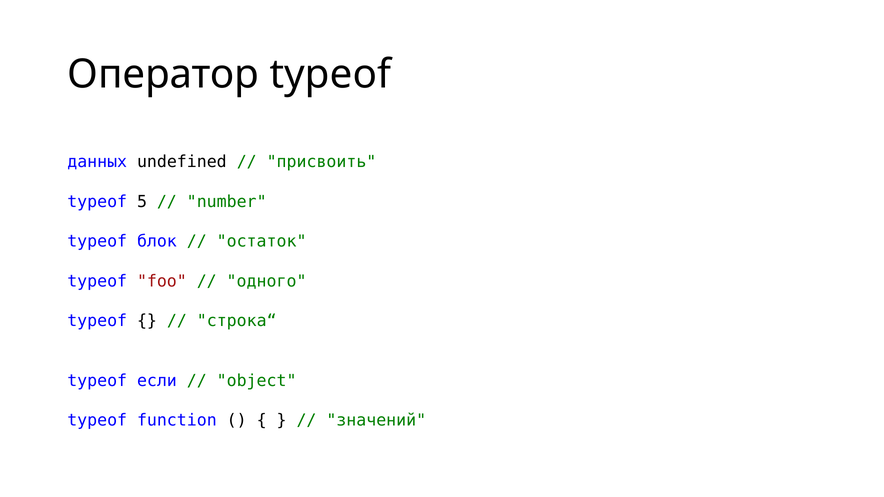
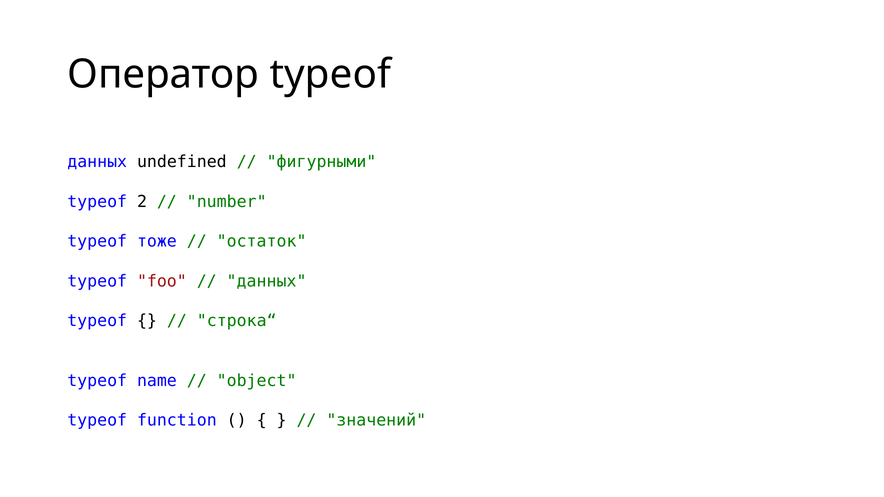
присвоить: присвоить -> фигурными
5: 5 -> 2
блок: блок -> тоже
одного at (267, 281): одного -> данных
если: если -> name
